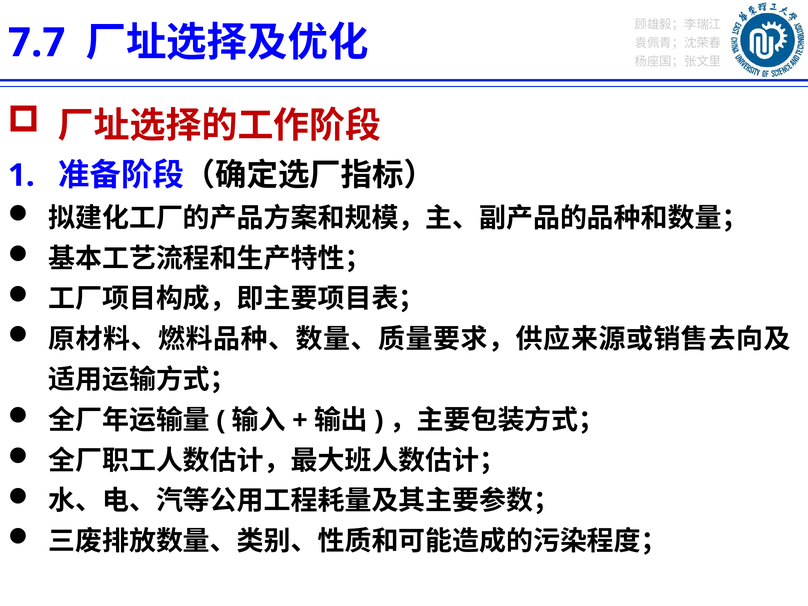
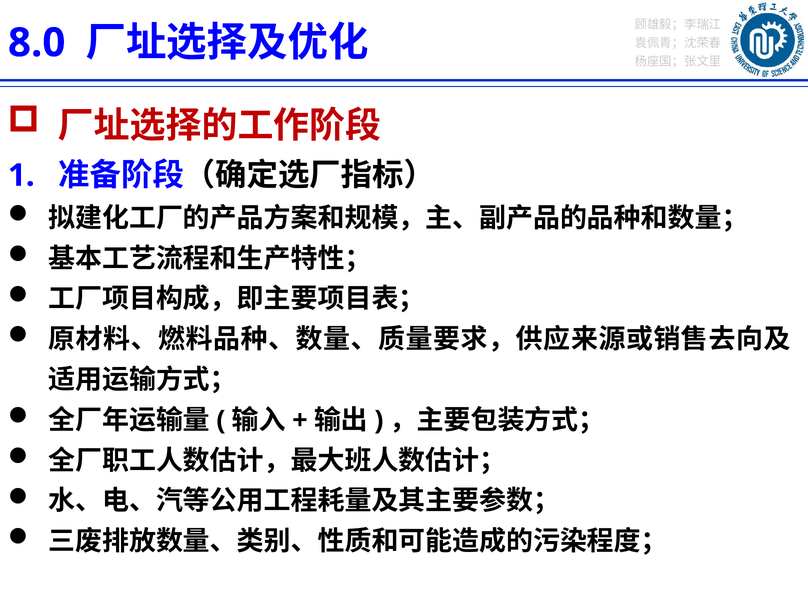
7.7: 7.7 -> 8.0
